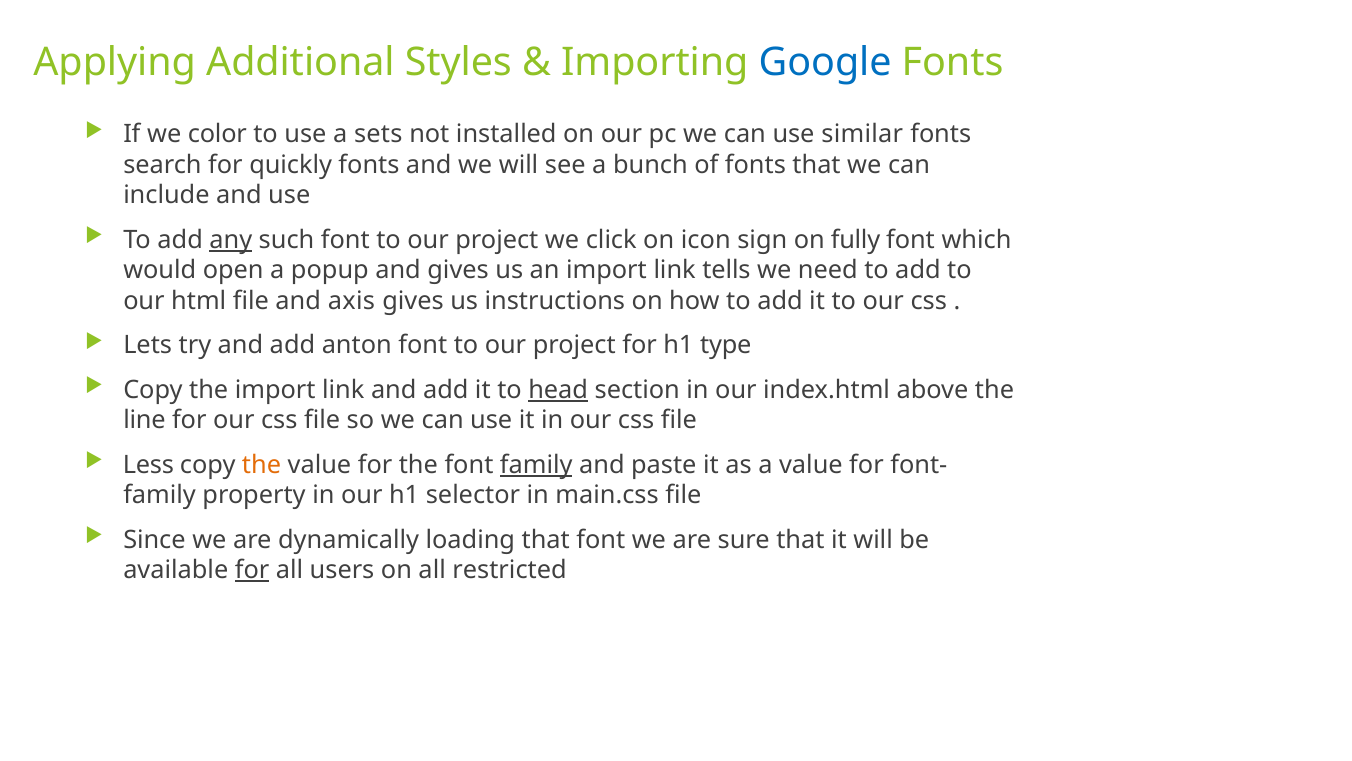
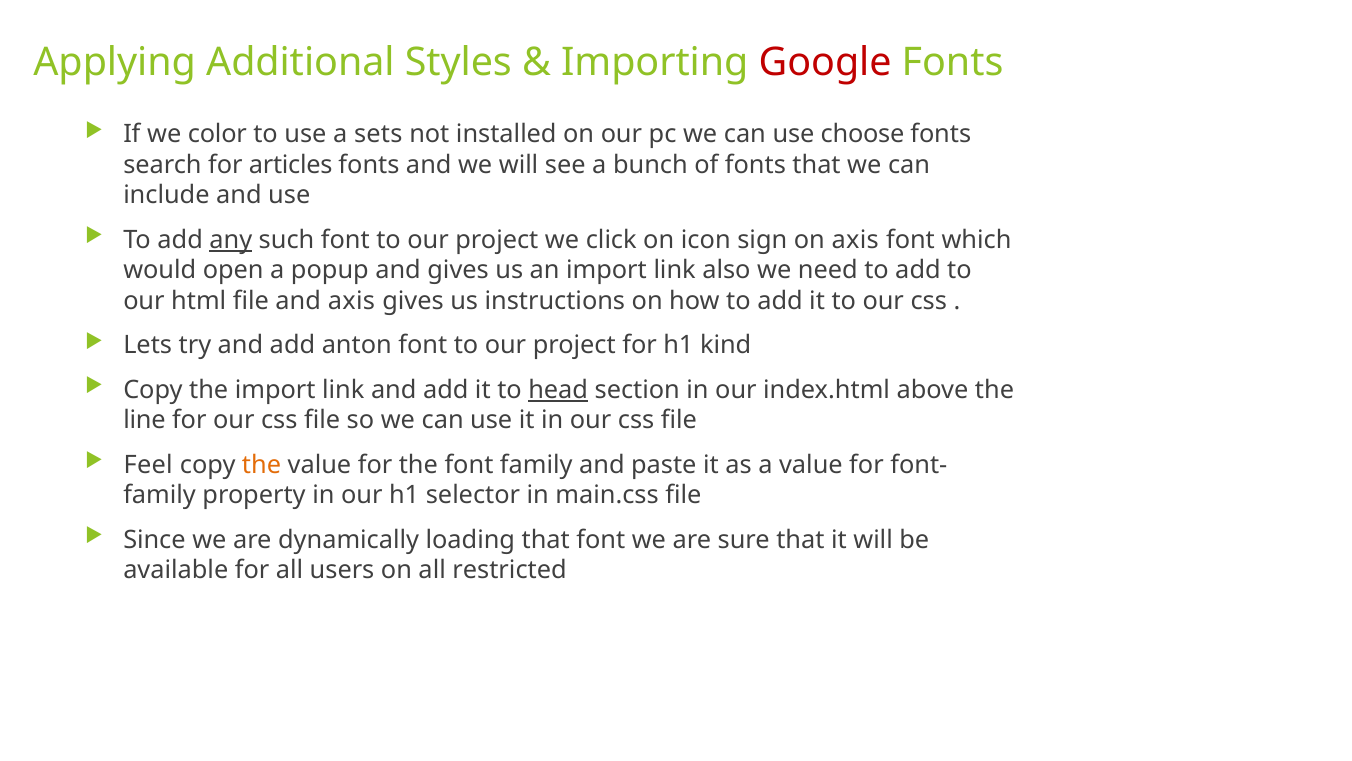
Google colour: blue -> red
similar: similar -> choose
quickly: quickly -> articles
on fully: fully -> axis
tells: tells -> also
type: type -> kind
Less: Less -> Feel
family at (536, 465) underline: present -> none
for at (252, 570) underline: present -> none
